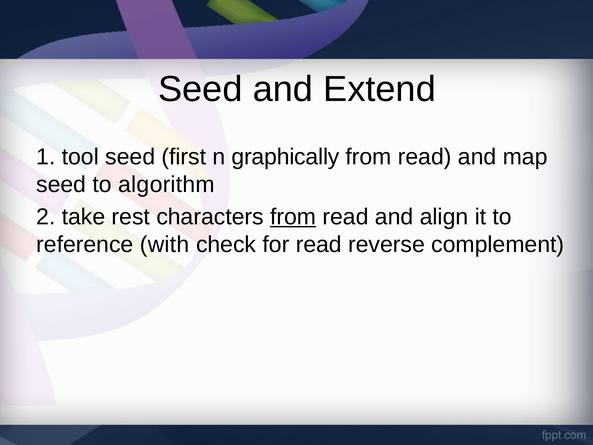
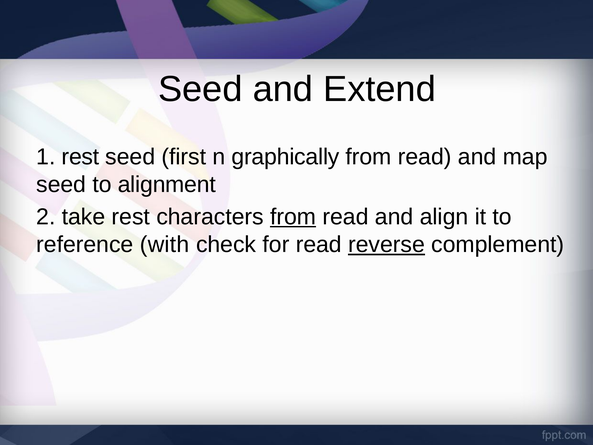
1 tool: tool -> rest
algorithm: algorithm -> alignment
reverse underline: none -> present
